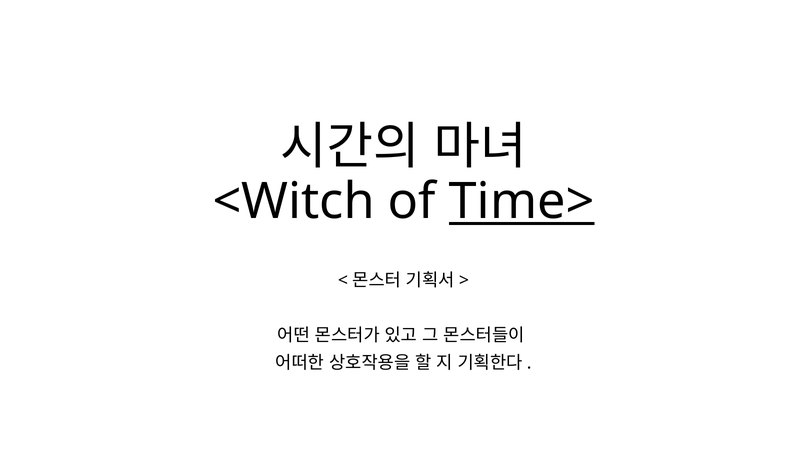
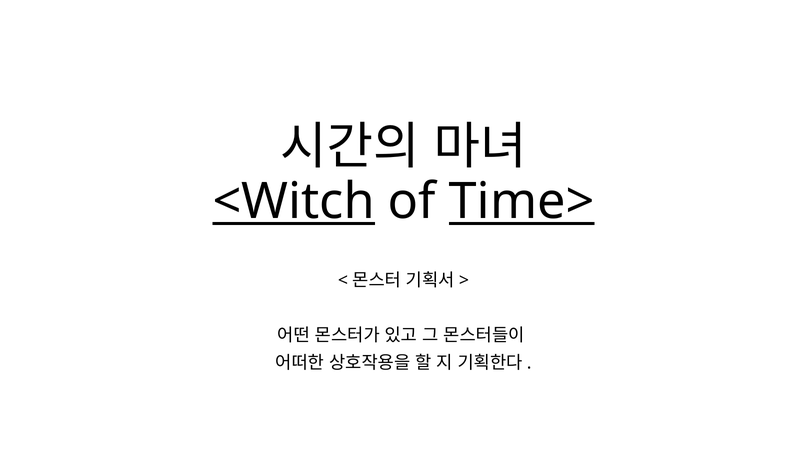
<Witch underline: none -> present
